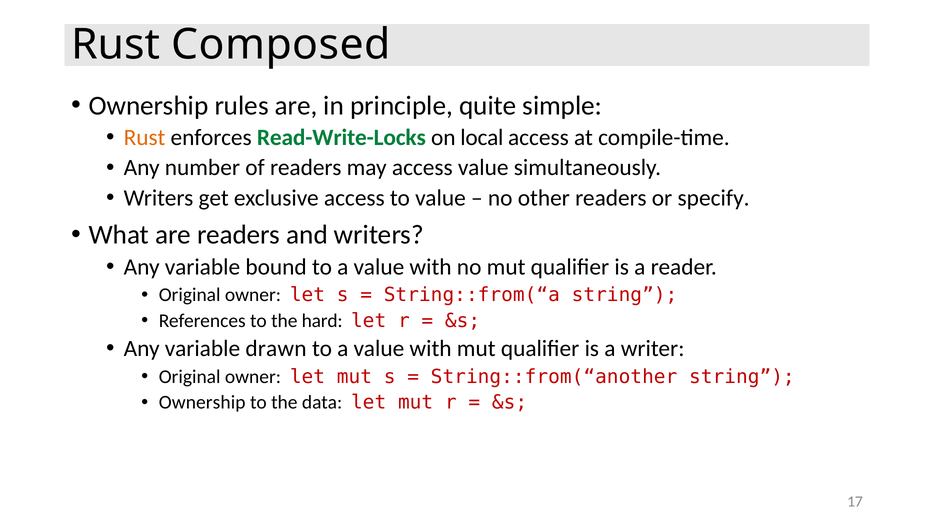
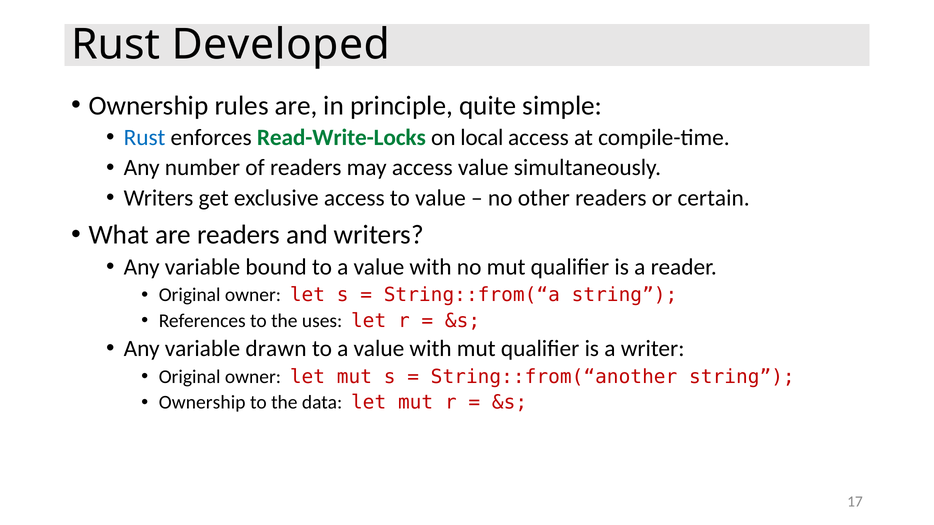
Composed: Composed -> Developed
Rust at (145, 138) colour: orange -> blue
specify: specify -> certain
hard: hard -> uses
